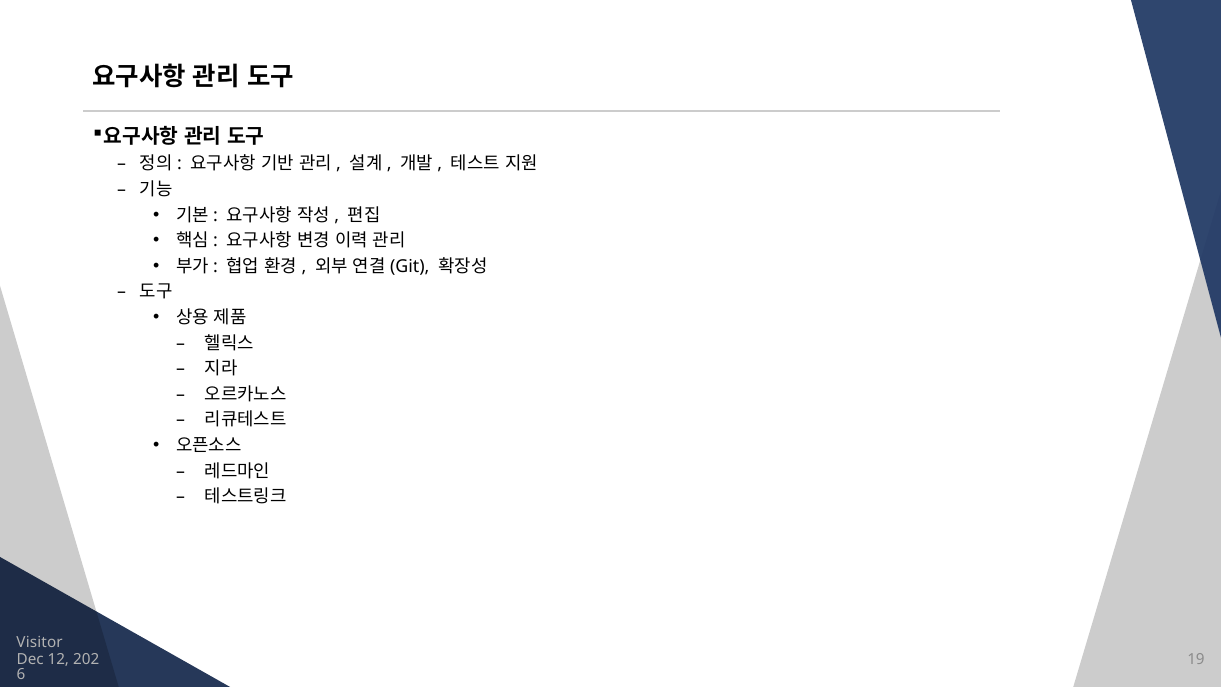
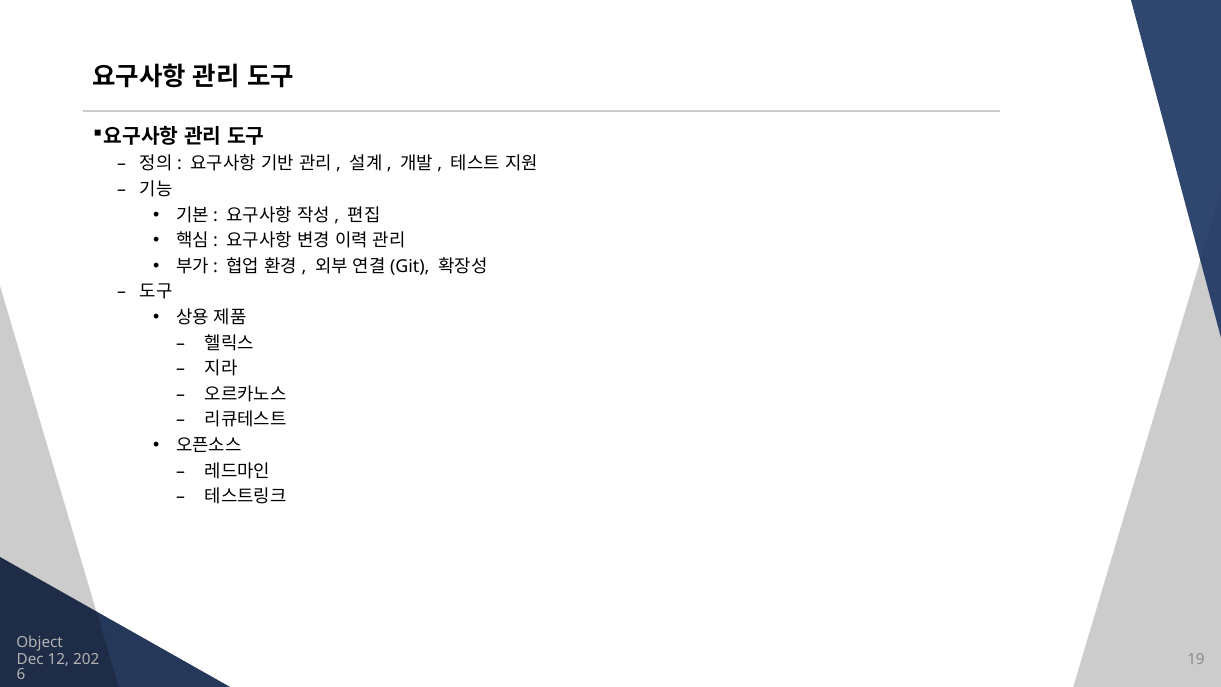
Visitor: Visitor -> Object
